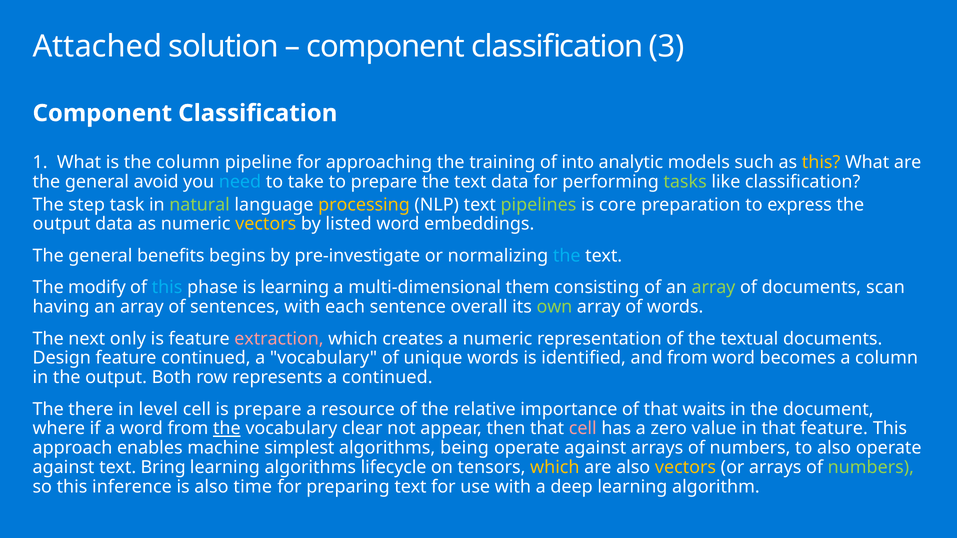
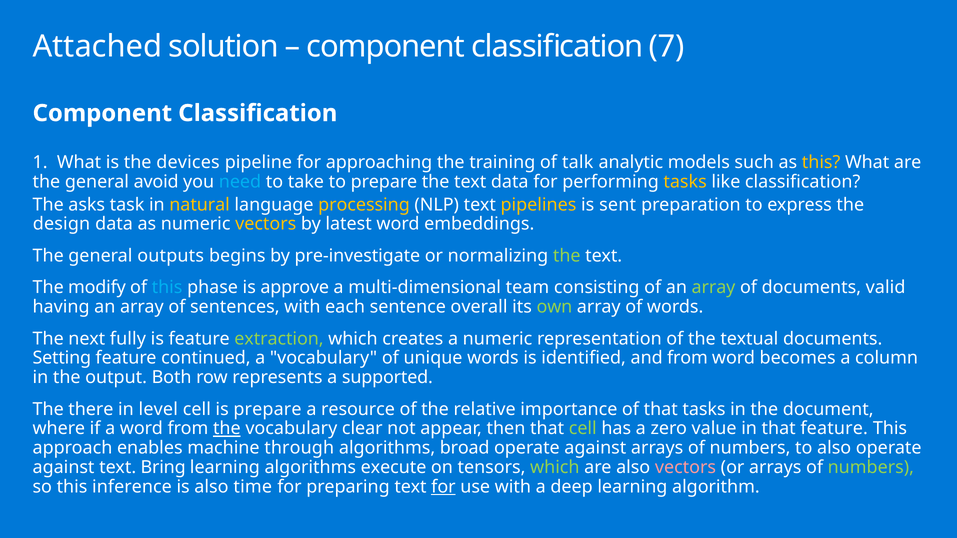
3: 3 -> 7
the column: column -> devices
into: into -> talk
tasks at (685, 182) colour: light green -> yellow
step: step -> asks
natural colour: light green -> yellow
pipelines colour: light green -> yellow
core: core -> sent
output at (62, 224): output -> design
listed: listed -> latest
benefits: benefits -> outputs
the at (567, 256) colour: light blue -> light green
is learning: learning -> approve
them: them -> team
scan: scan -> valid
only: only -> fully
extraction colour: pink -> light green
Design: Design -> Setting
a continued: continued -> supported
that waits: waits -> tasks
cell at (583, 429) colour: pink -> light green
simplest: simplest -> through
being: being -> broad
lifecycle: lifecycle -> execute
which at (555, 468) colour: yellow -> light green
vectors at (685, 468) colour: yellow -> pink
for at (443, 487) underline: none -> present
